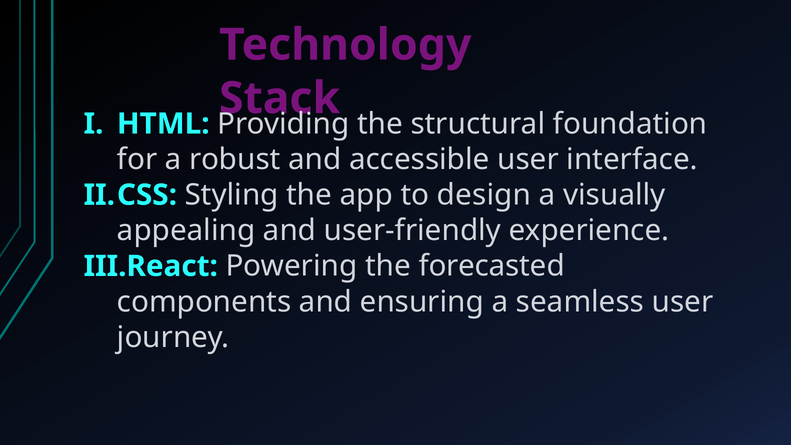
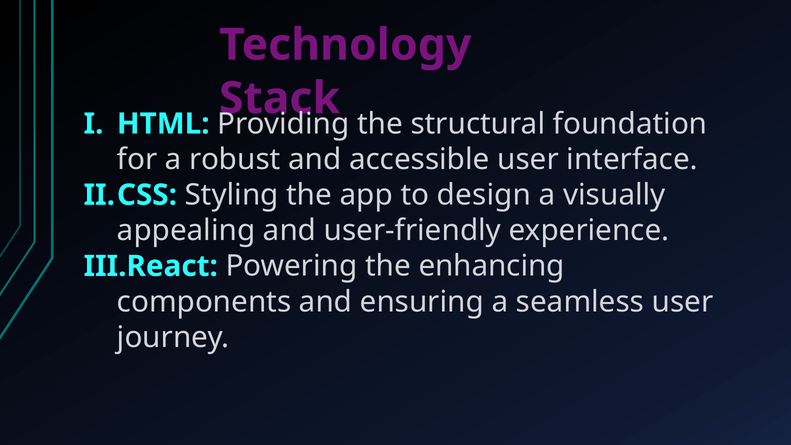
forecasted: forecasted -> enhancing
